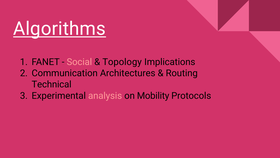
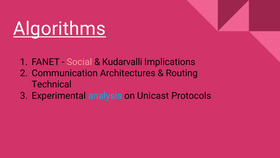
Topology: Topology -> Kudarvalli
analysis colour: pink -> light blue
Mobility: Mobility -> Unicast
